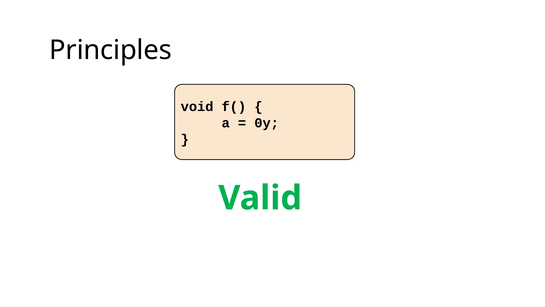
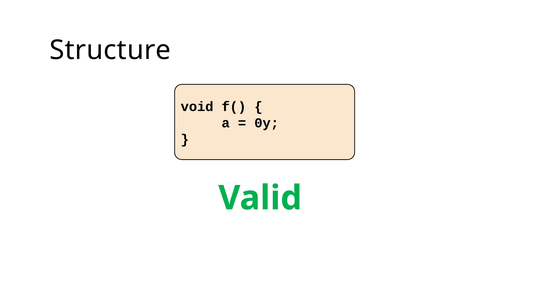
Principles: Principles -> Structure
